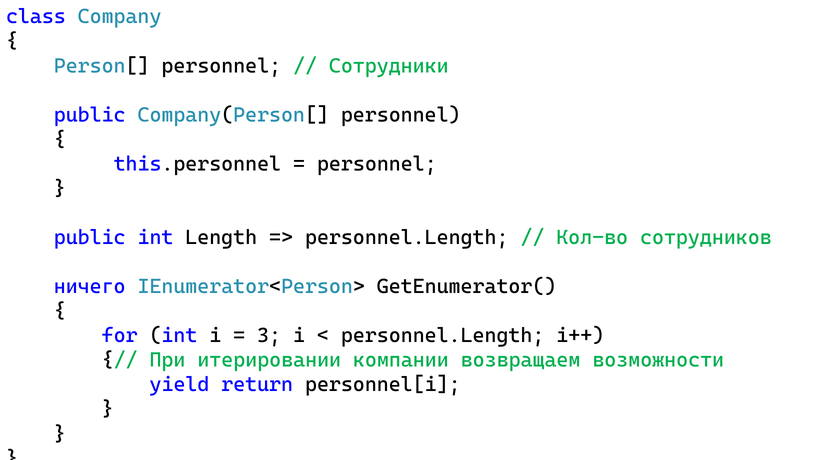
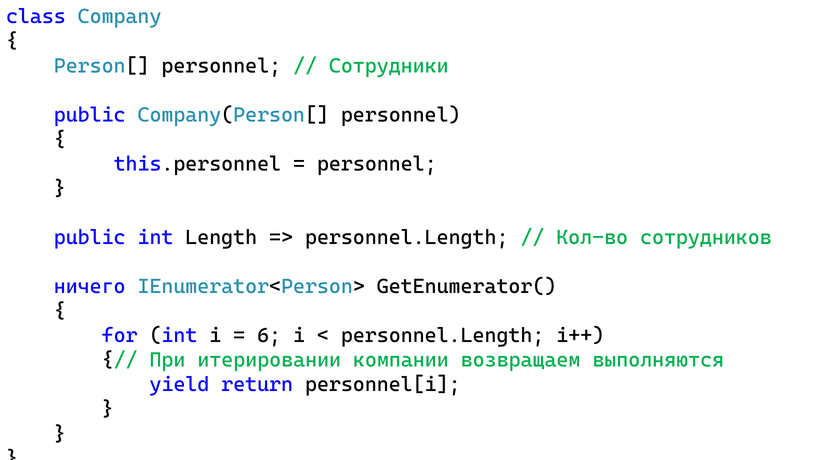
3: 3 -> 6
возможности: возможности -> выполняются
